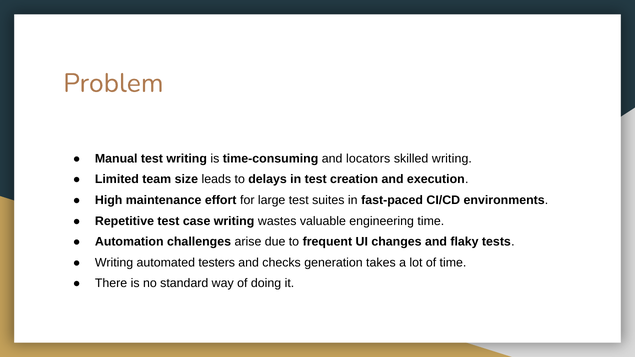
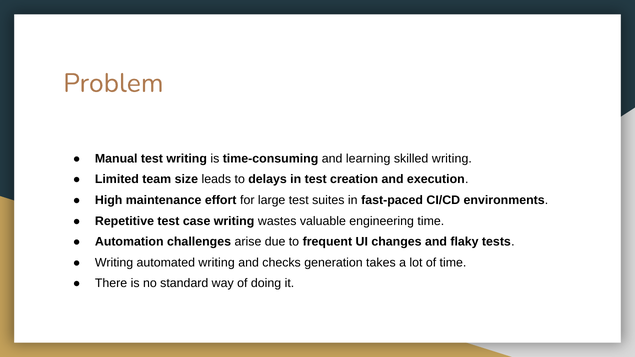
locators: locators -> learning
automated testers: testers -> writing
